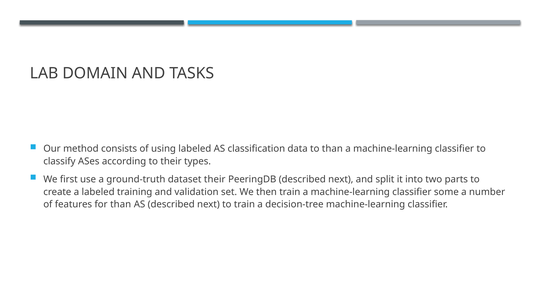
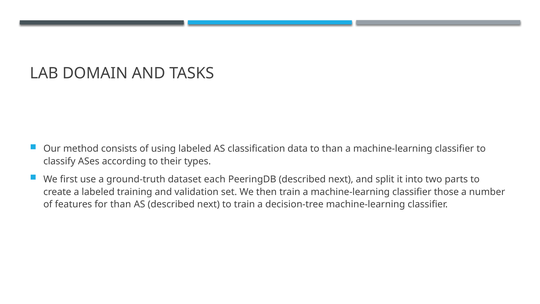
dataset their: their -> each
some: some -> those
